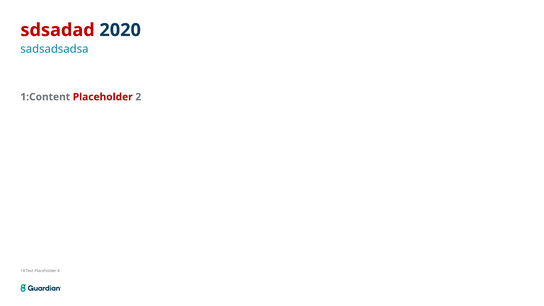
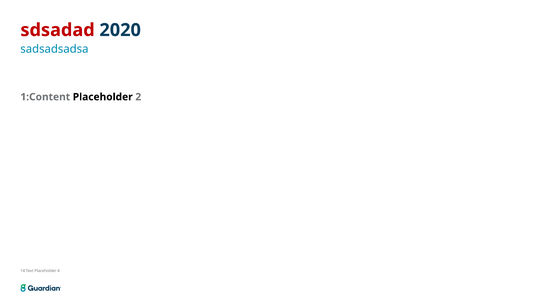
Placeholder at (103, 97) colour: red -> black
